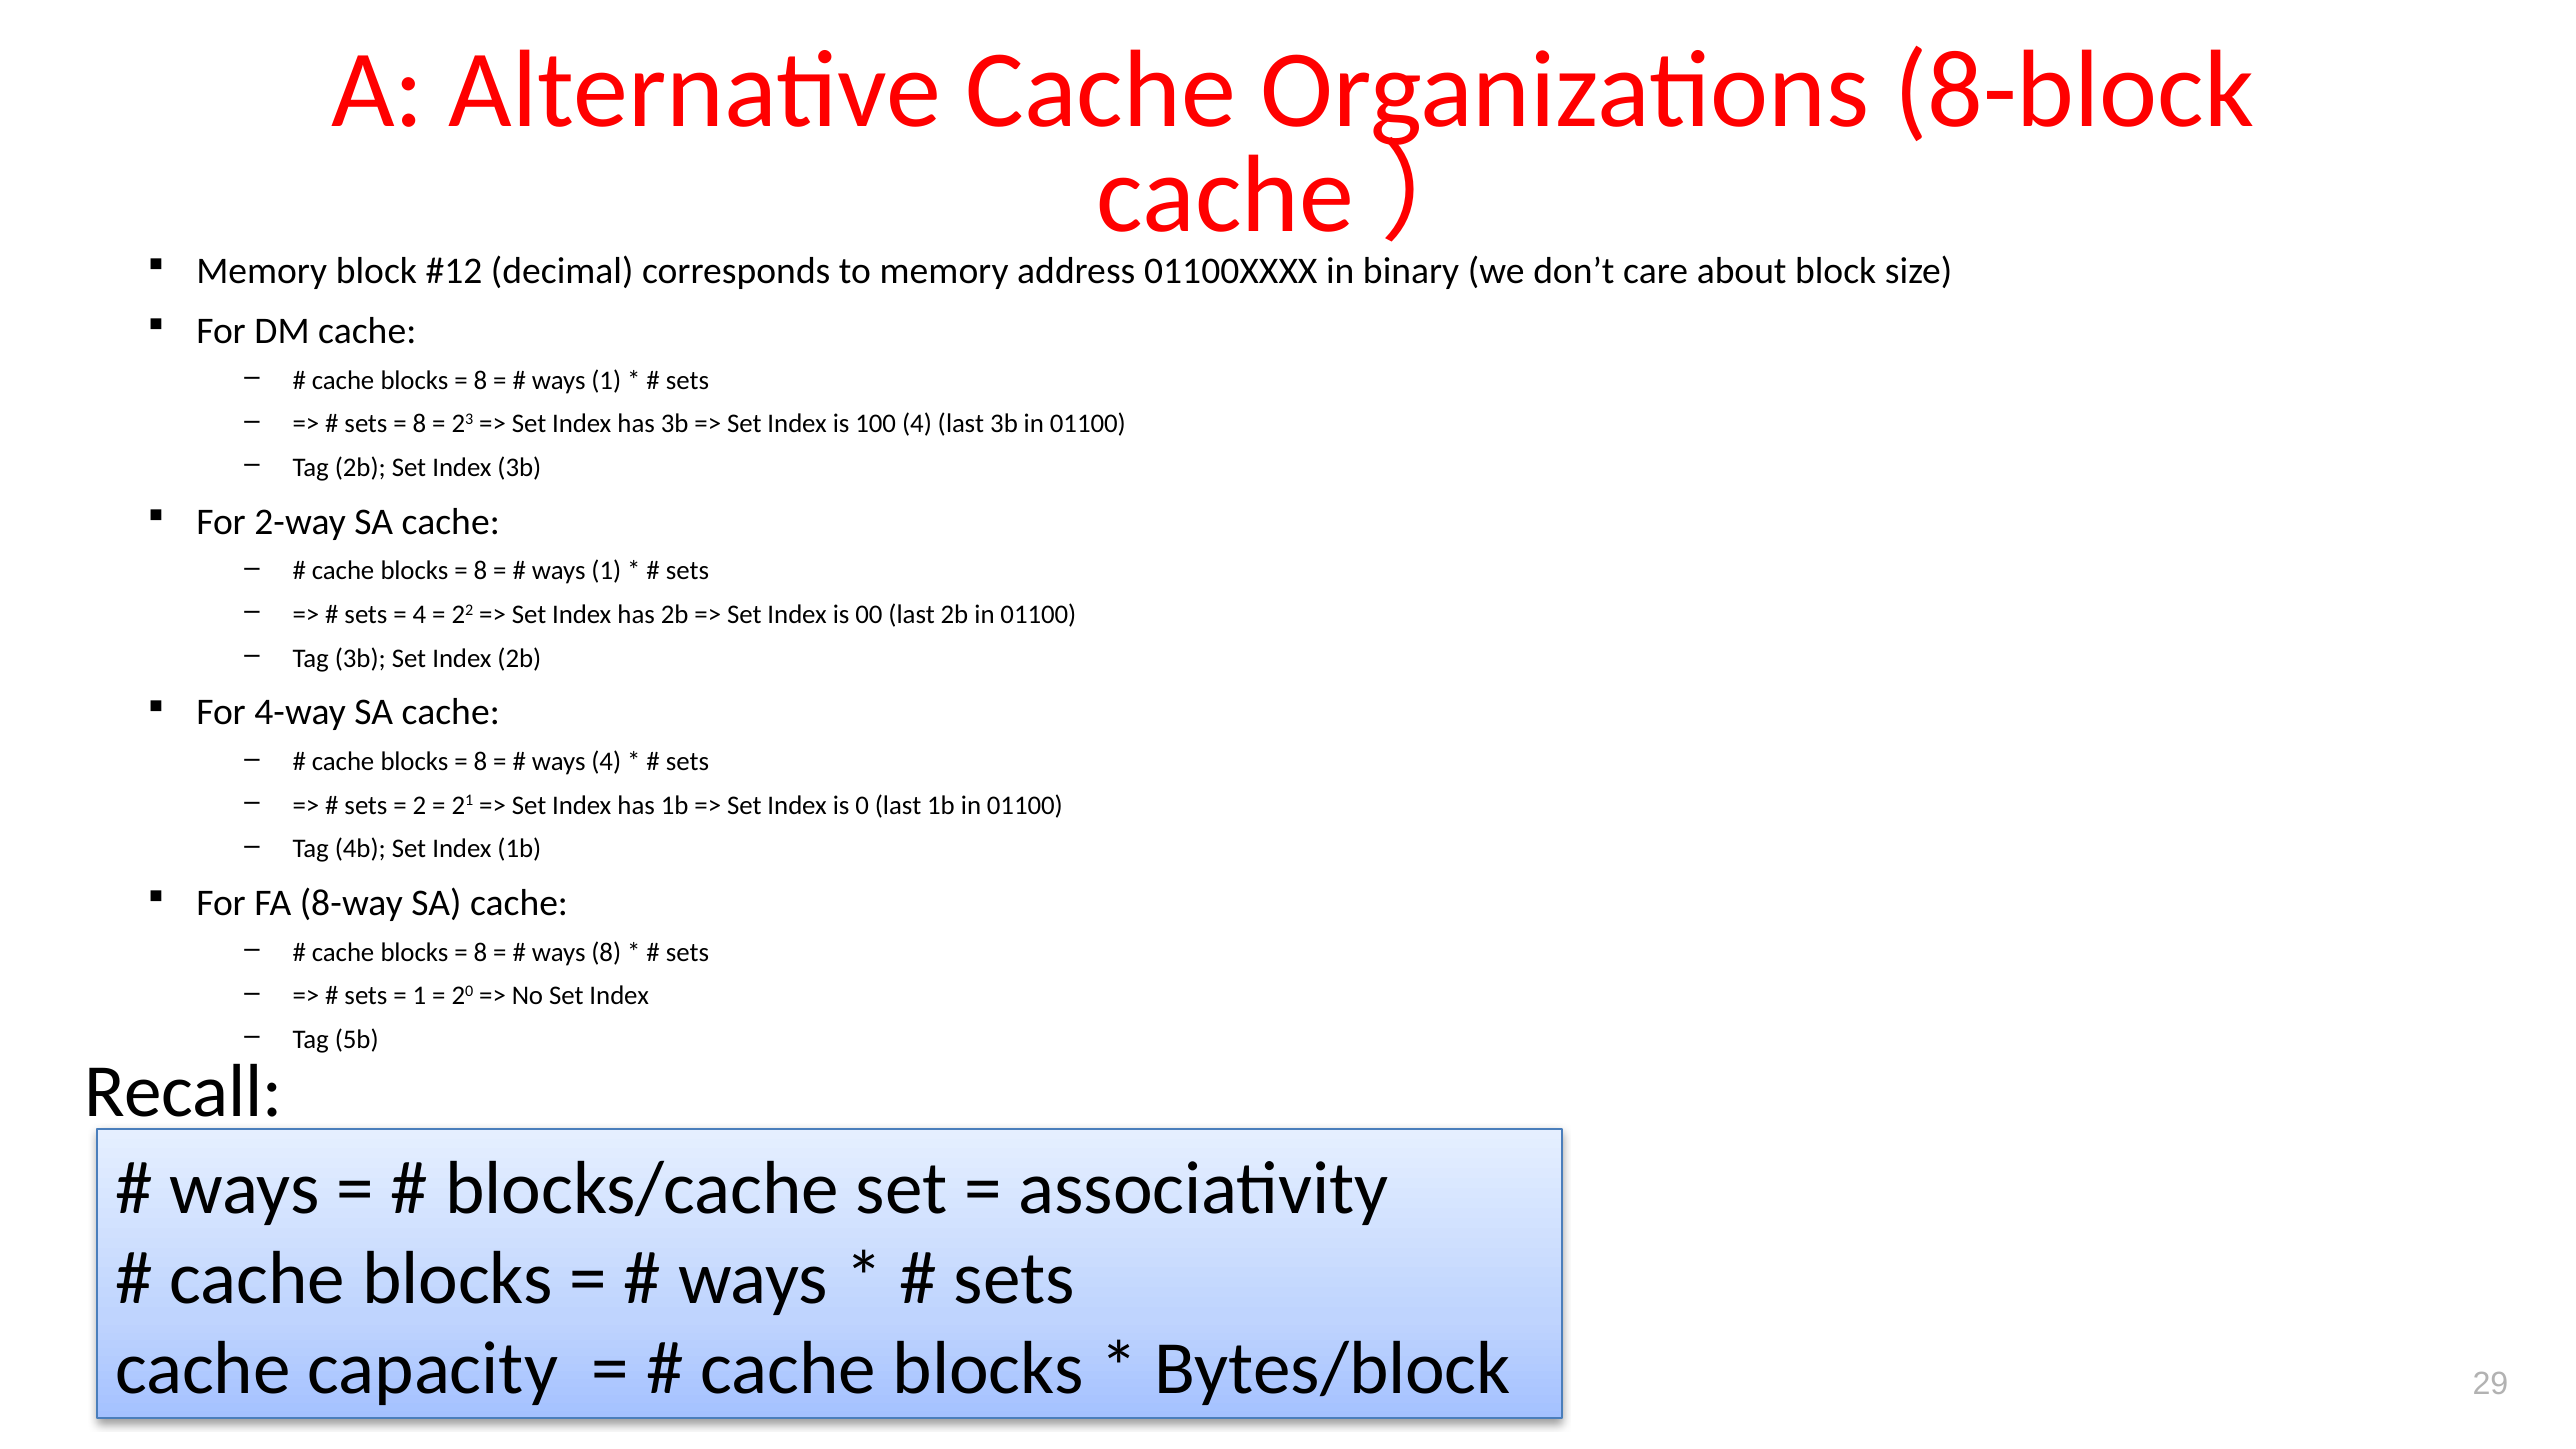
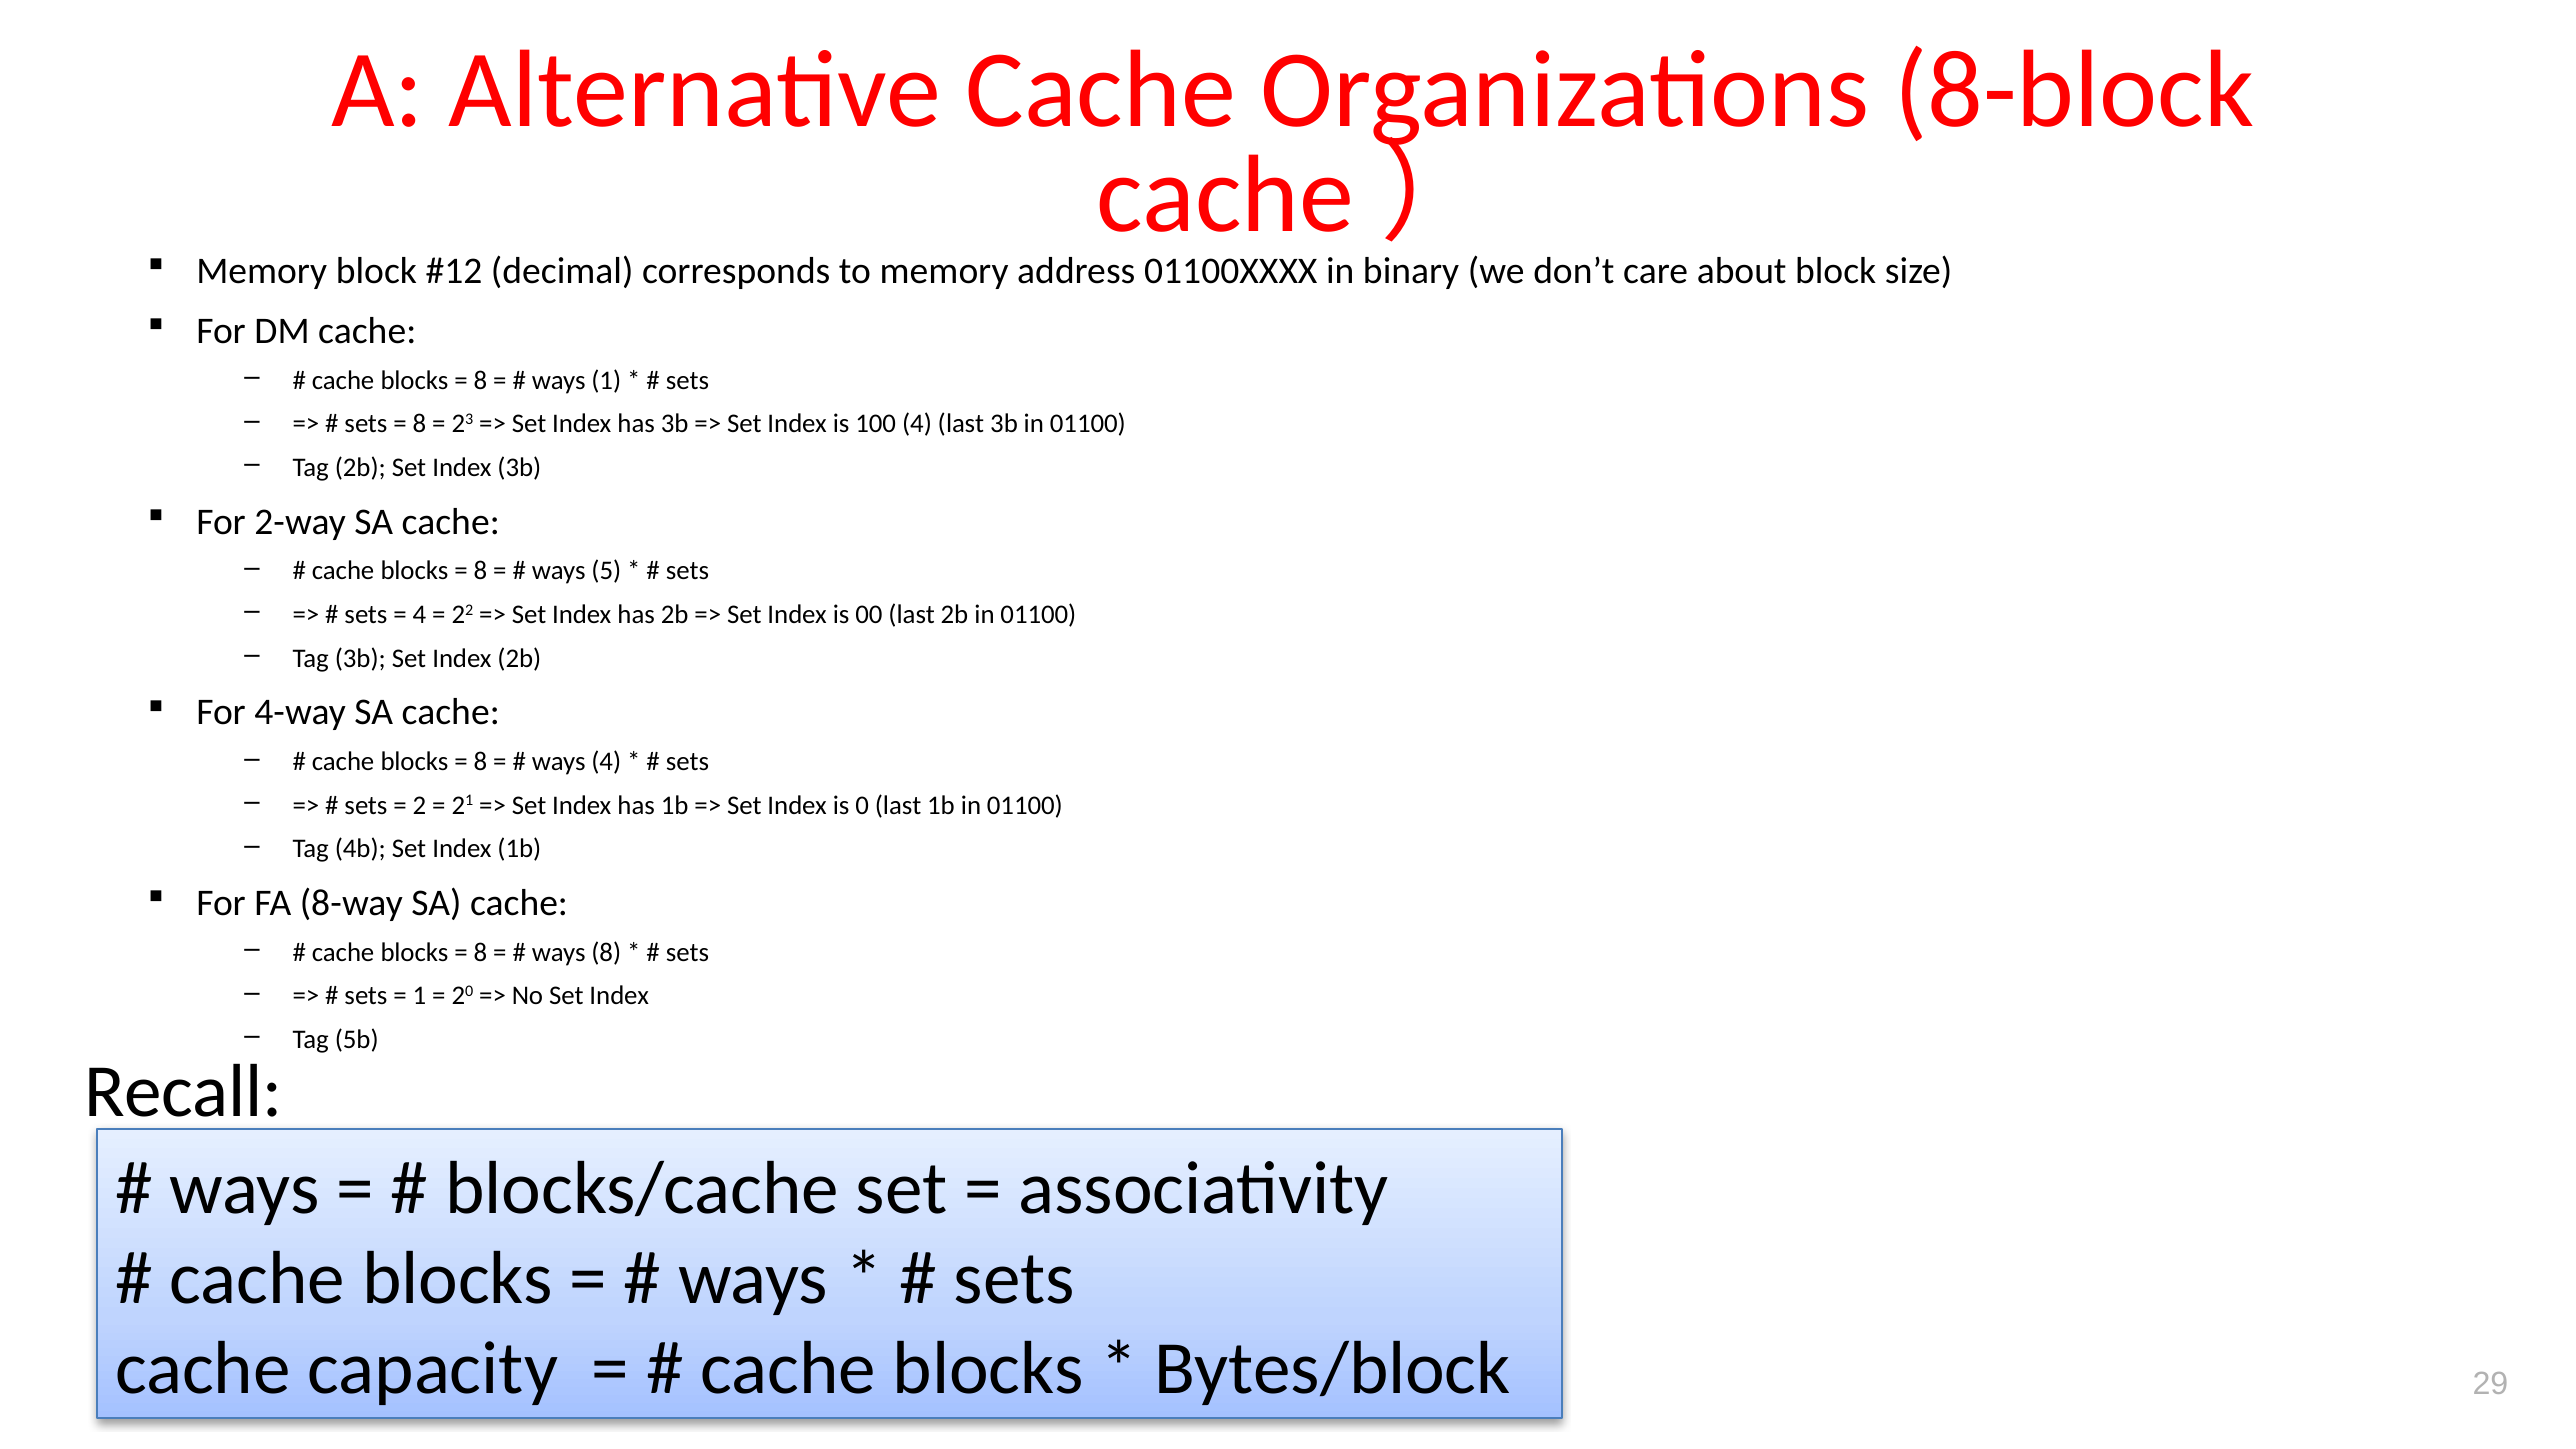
1 at (606, 571): 1 -> 5
